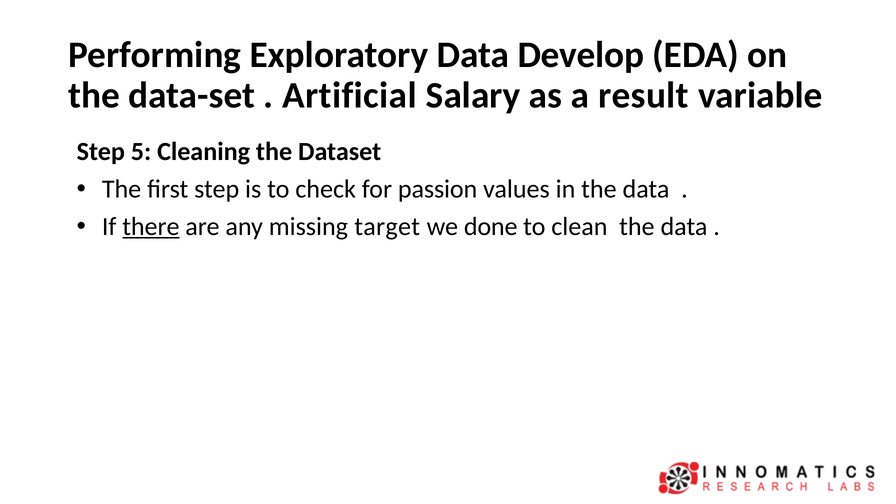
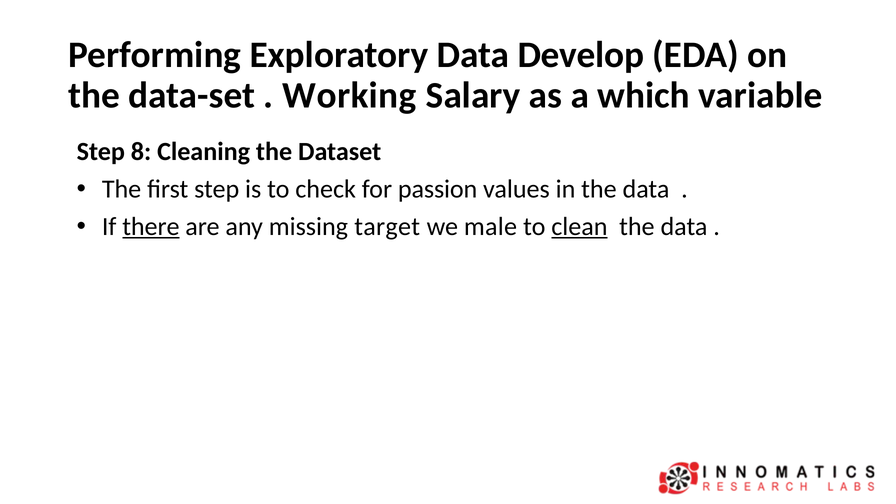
Artificial: Artificial -> Working
result: result -> which
5: 5 -> 8
done: done -> male
clean underline: none -> present
